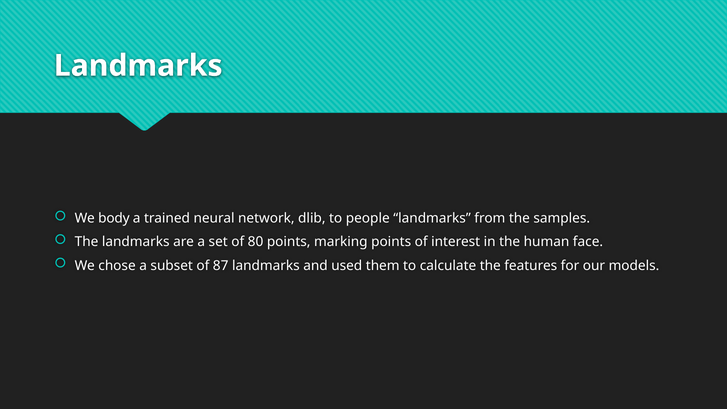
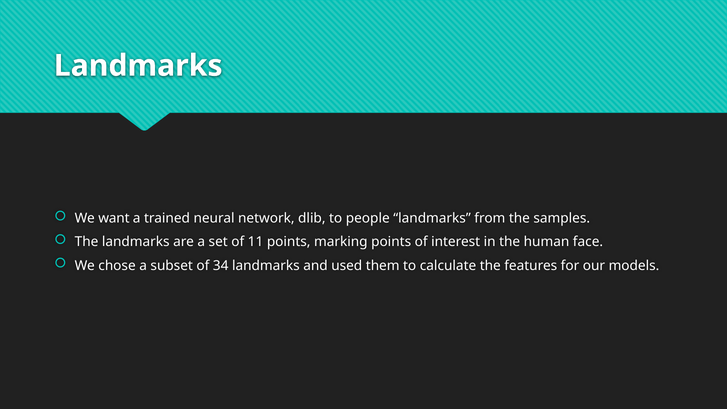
body: body -> want
80: 80 -> 11
87: 87 -> 34
